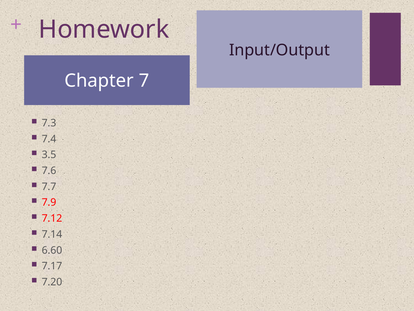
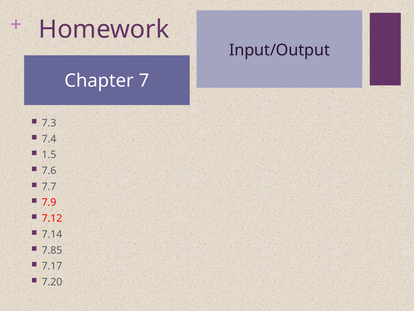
3.5: 3.5 -> 1.5
6.60: 6.60 -> 7.85
